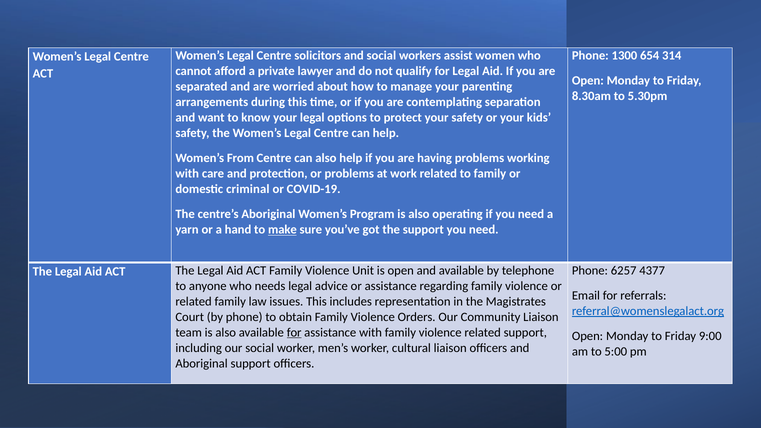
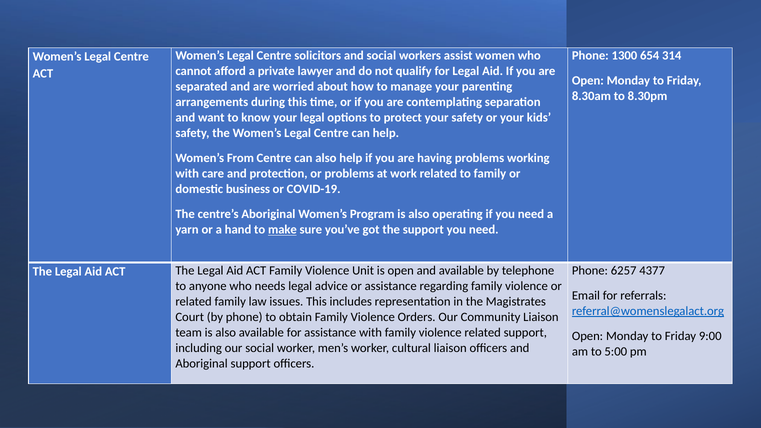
5.30pm: 5.30pm -> 8.30pm
criminal: criminal -> business
for at (294, 332) underline: present -> none
